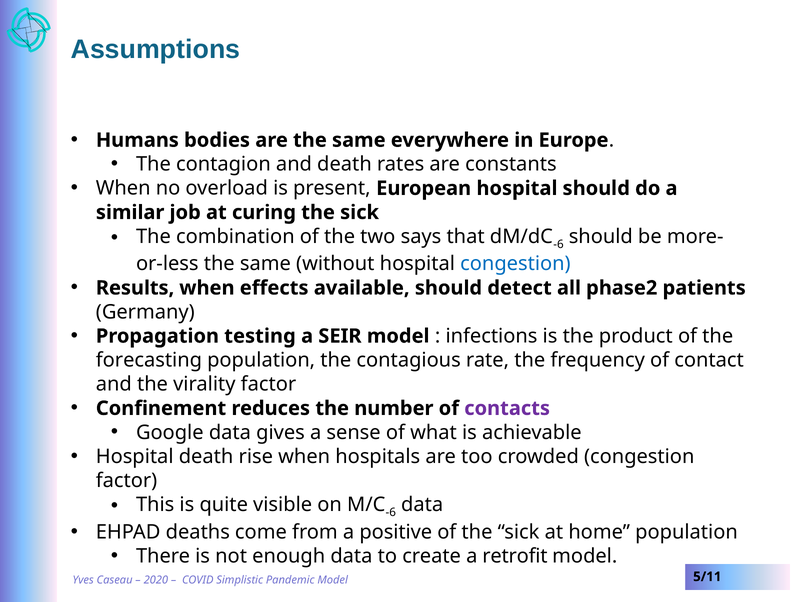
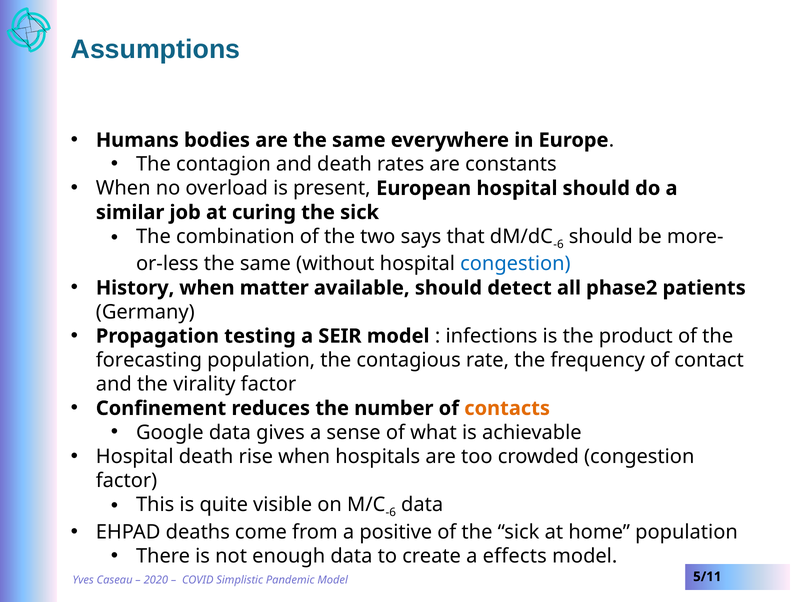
Results: Results -> History
effects: effects -> matter
contacts colour: purple -> orange
retrofit: retrofit -> effects
